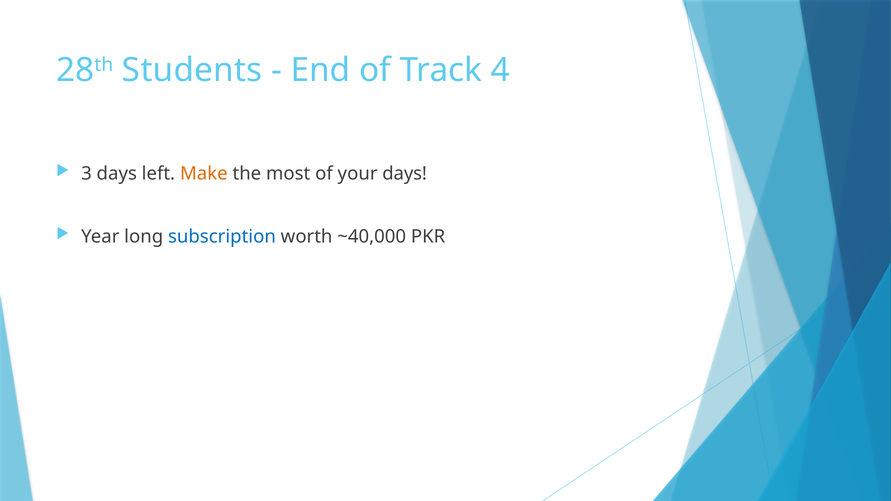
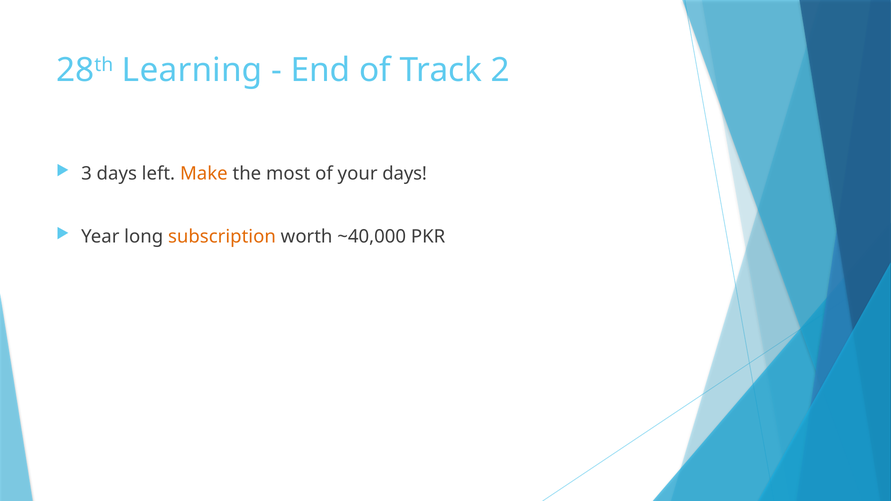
Students: Students -> Learning
4: 4 -> 2
subscription colour: blue -> orange
